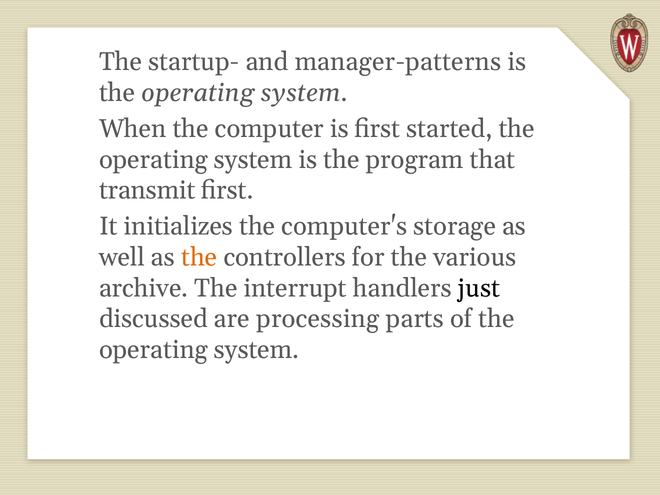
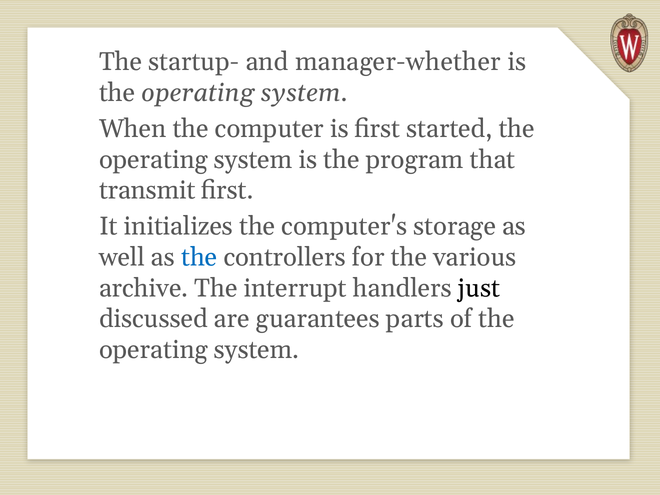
manager-patterns: manager-patterns -> manager-whether
the at (199, 257) colour: orange -> blue
processing: processing -> guarantees
